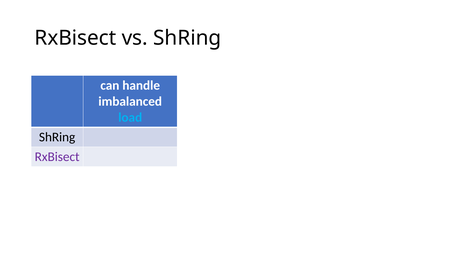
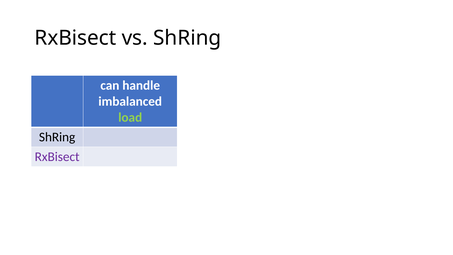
load colour: light blue -> light green
